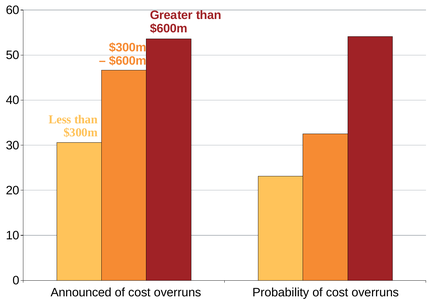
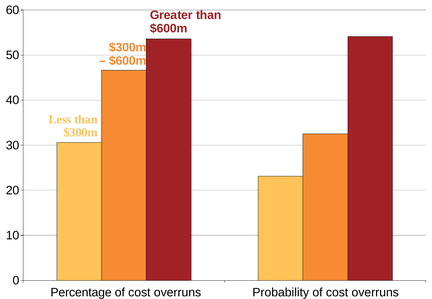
Announced: Announced -> Percentage
